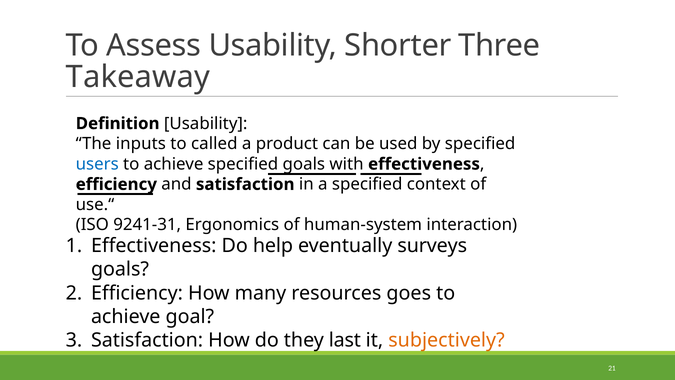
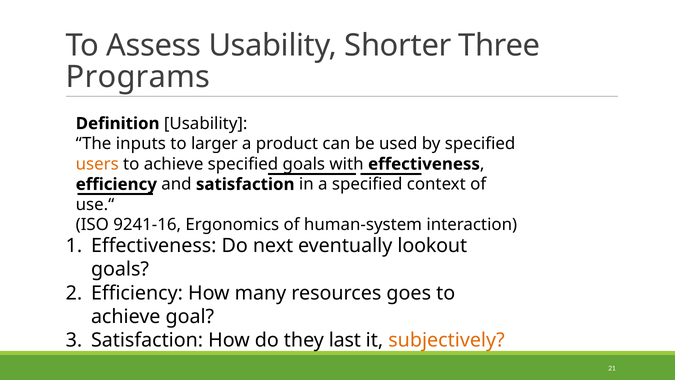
Takeaway: Takeaway -> Programs
called: called -> larger
users colour: blue -> orange
9241-31: 9241-31 -> 9241-16
help: help -> next
surveys: surveys -> lookout
